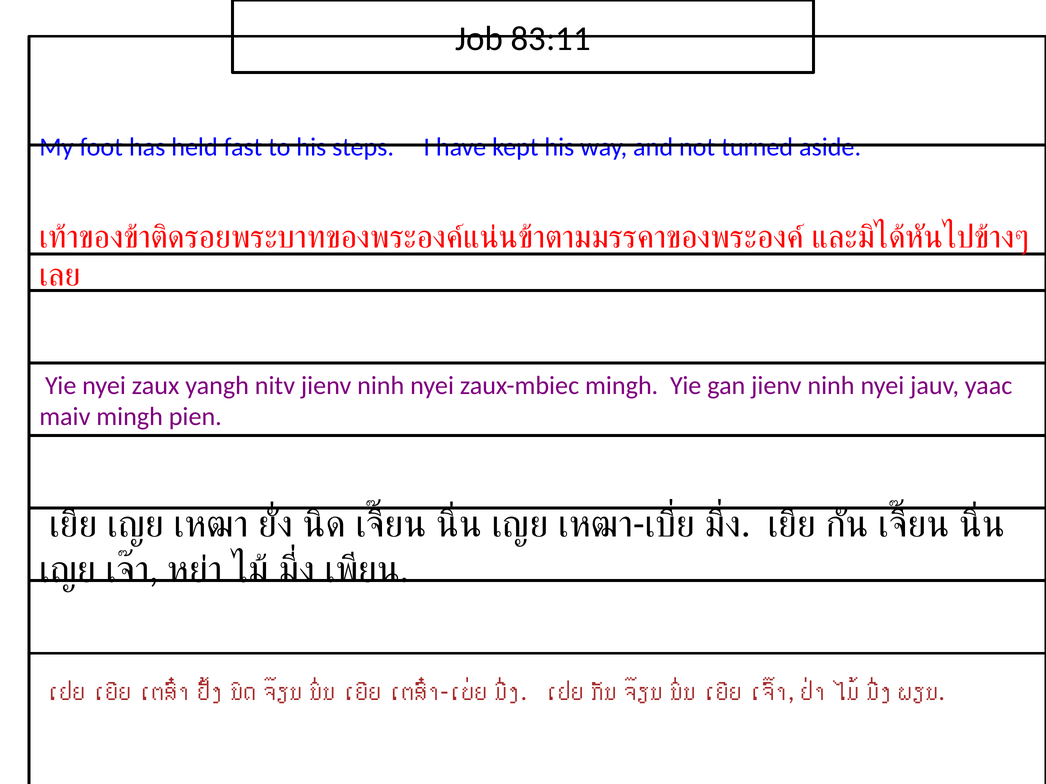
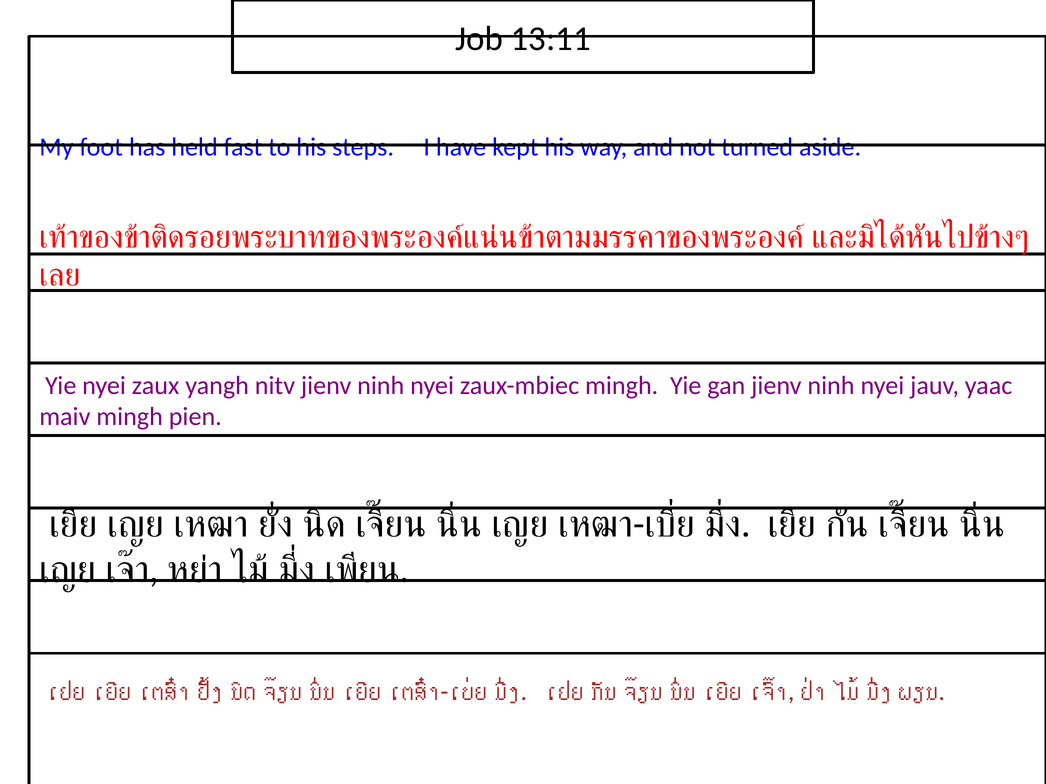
83:11: 83:11 -> 13:11
